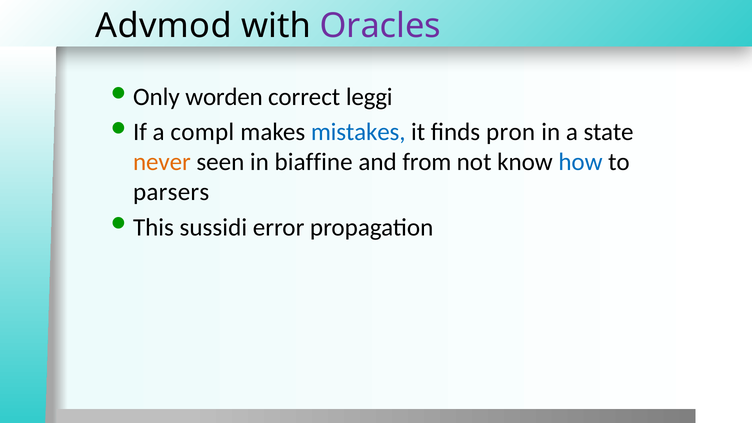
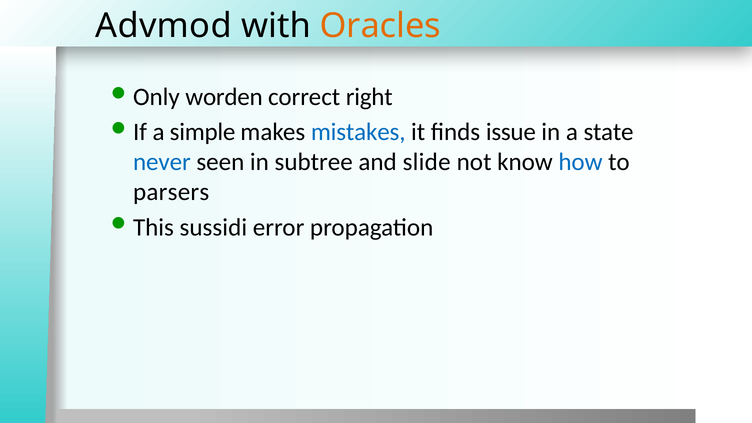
Oracles colour: purple -> orange
leggi: leggi -> right
compl: compl -> simple
pron: pron -> issue
never colour: orange -> blue
biaffine: biaffine -> subtree
from: from -> slide
